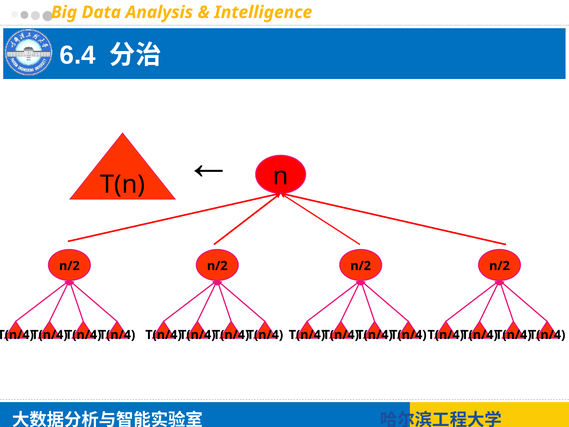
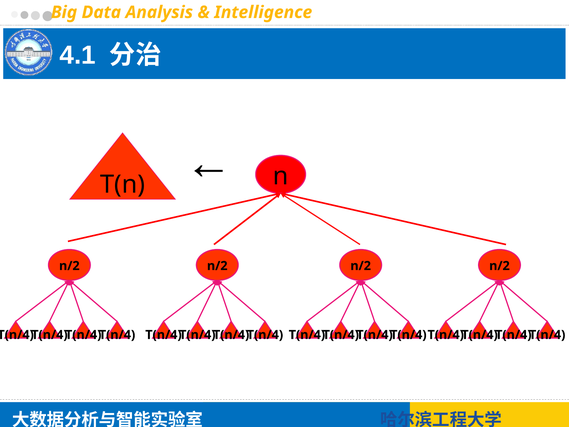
6.4: 6.4 -> 4.1
